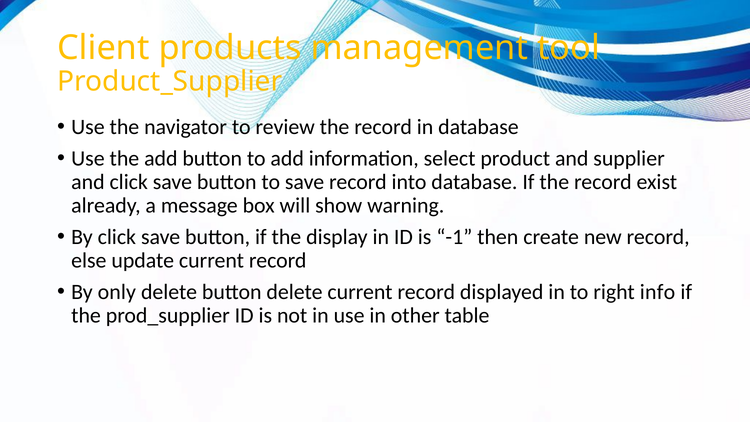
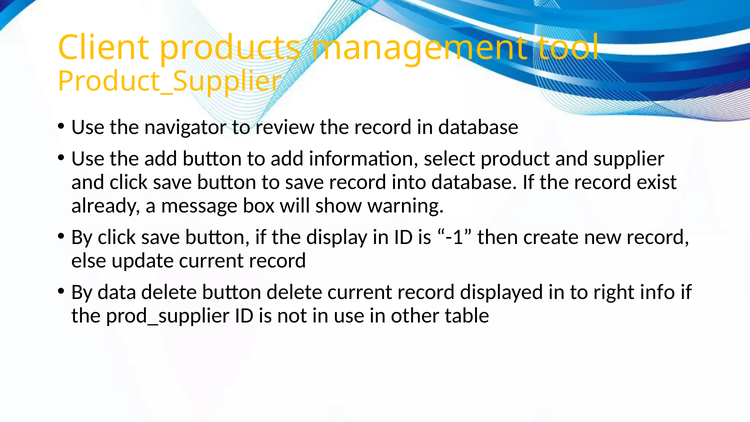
only: only -> data
